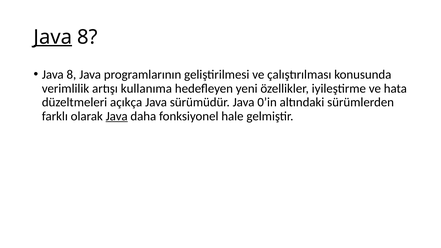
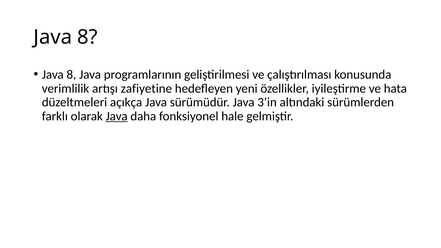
Java at (53, 37) underline: present -> none
kullanıma: kullanıma -> zafiyetine
0’in: 0’in -> 3’in
